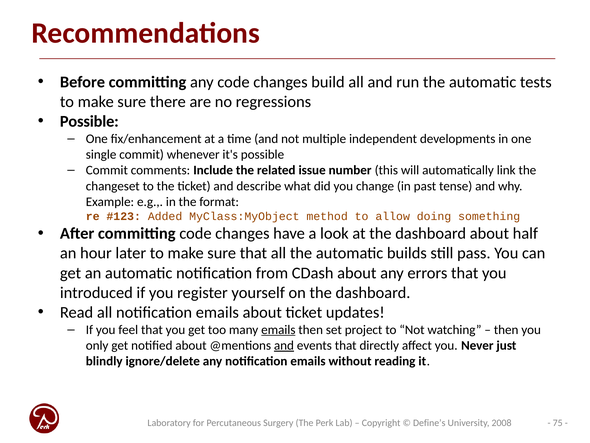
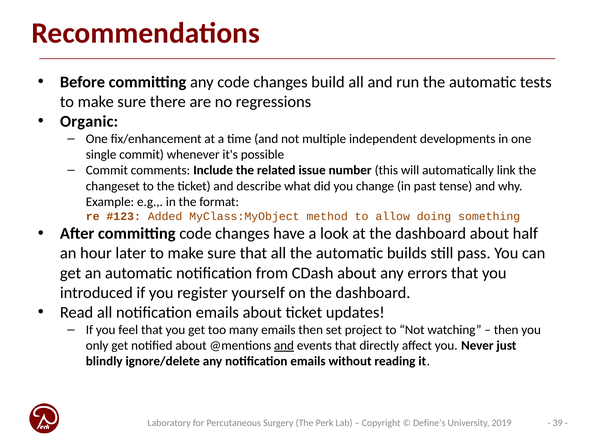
Possible at (89, 121): Possible -> Organic
emails at (278, 329) underline: present -> none
75: 75 -> 39
2008: 2008 -> 2019
